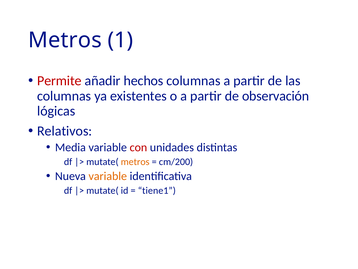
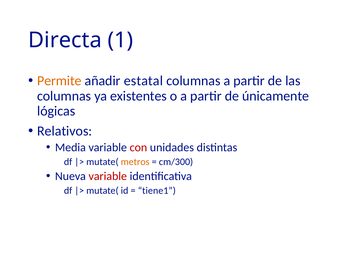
Metros at (65, 40): Metros -> Directa
Permite colour: red -> orange
hechos: hechos -> estatal
observación: observación -> únicamente
cm/200: cm/200 -> cm/300
variable at (108, 176) colour: orange -> red
